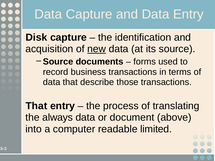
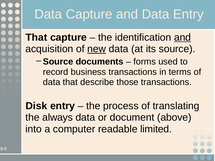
Disk at (36, 37): Disk -> That
and at (182, 37) underline: none -> present
That at (36, 106): That -> Disk
